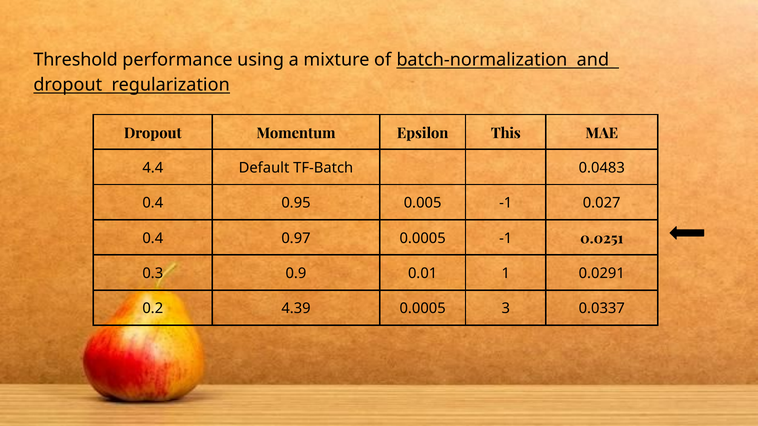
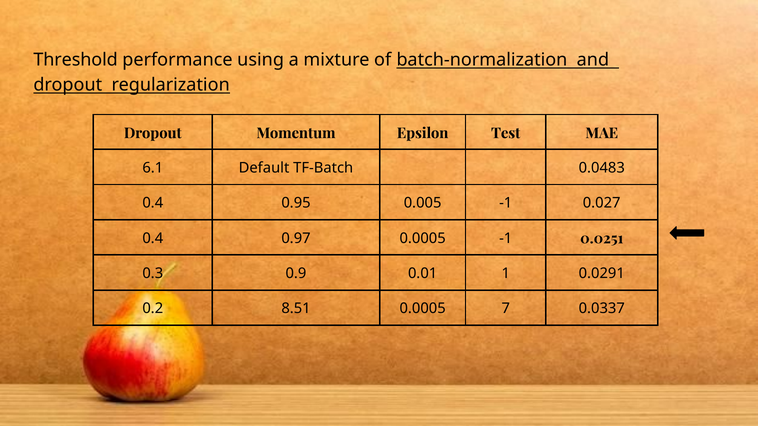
This: This -> Test
4.4: 4.4 -> 6.1
4.39: 4.39 -> 8.51
3: 3 -> 7
